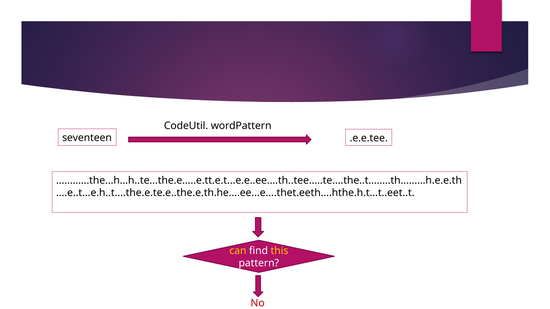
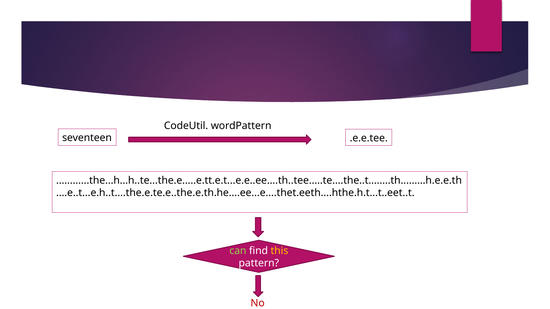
can colour: yellow -> light green
